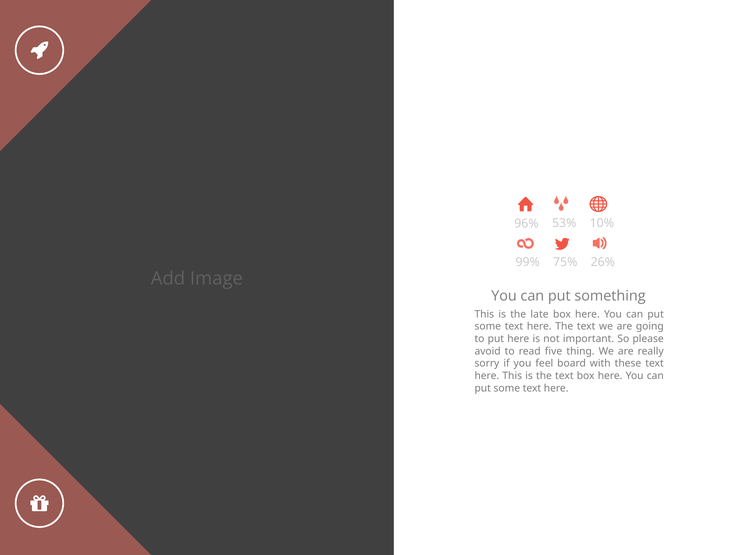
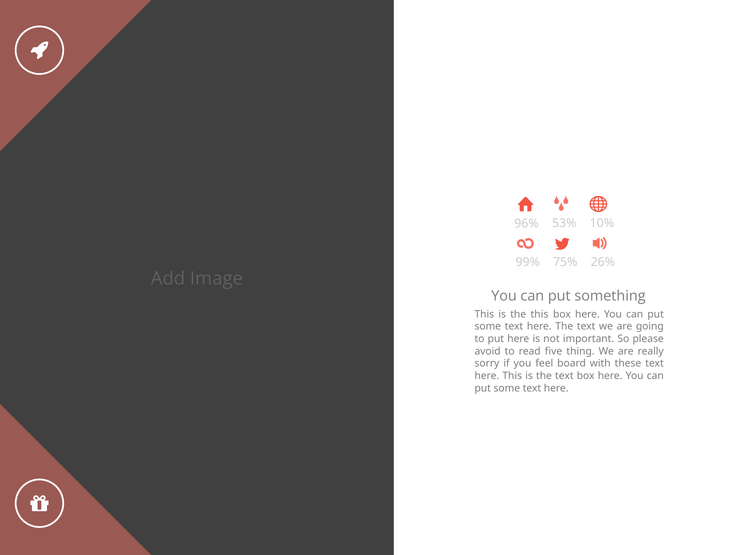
the late: late -> this
